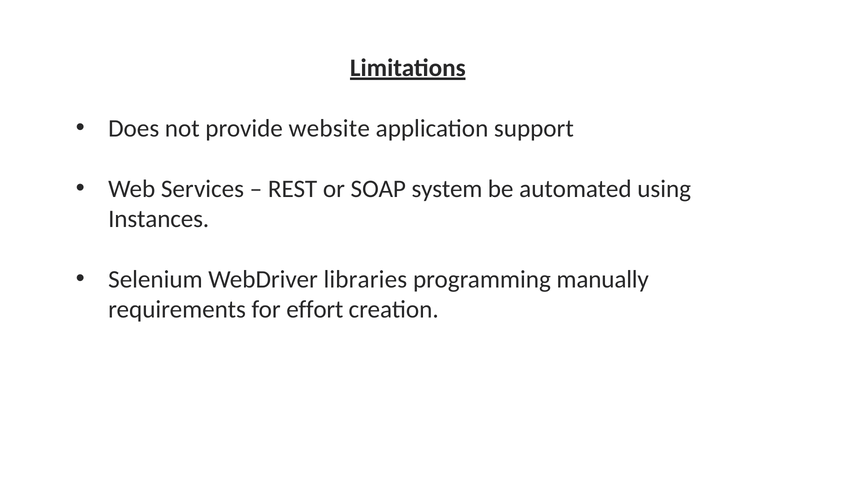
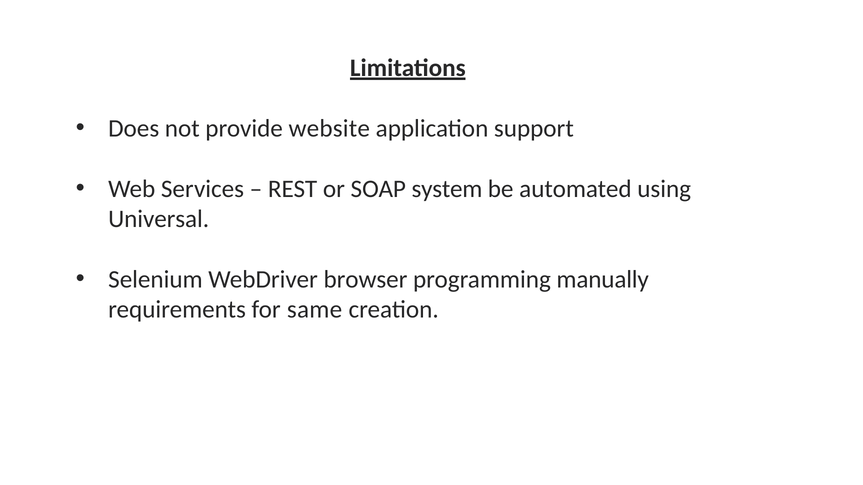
Instances: Instances -> Universal
libraries: libraries -> browser
effort: effort -> same
